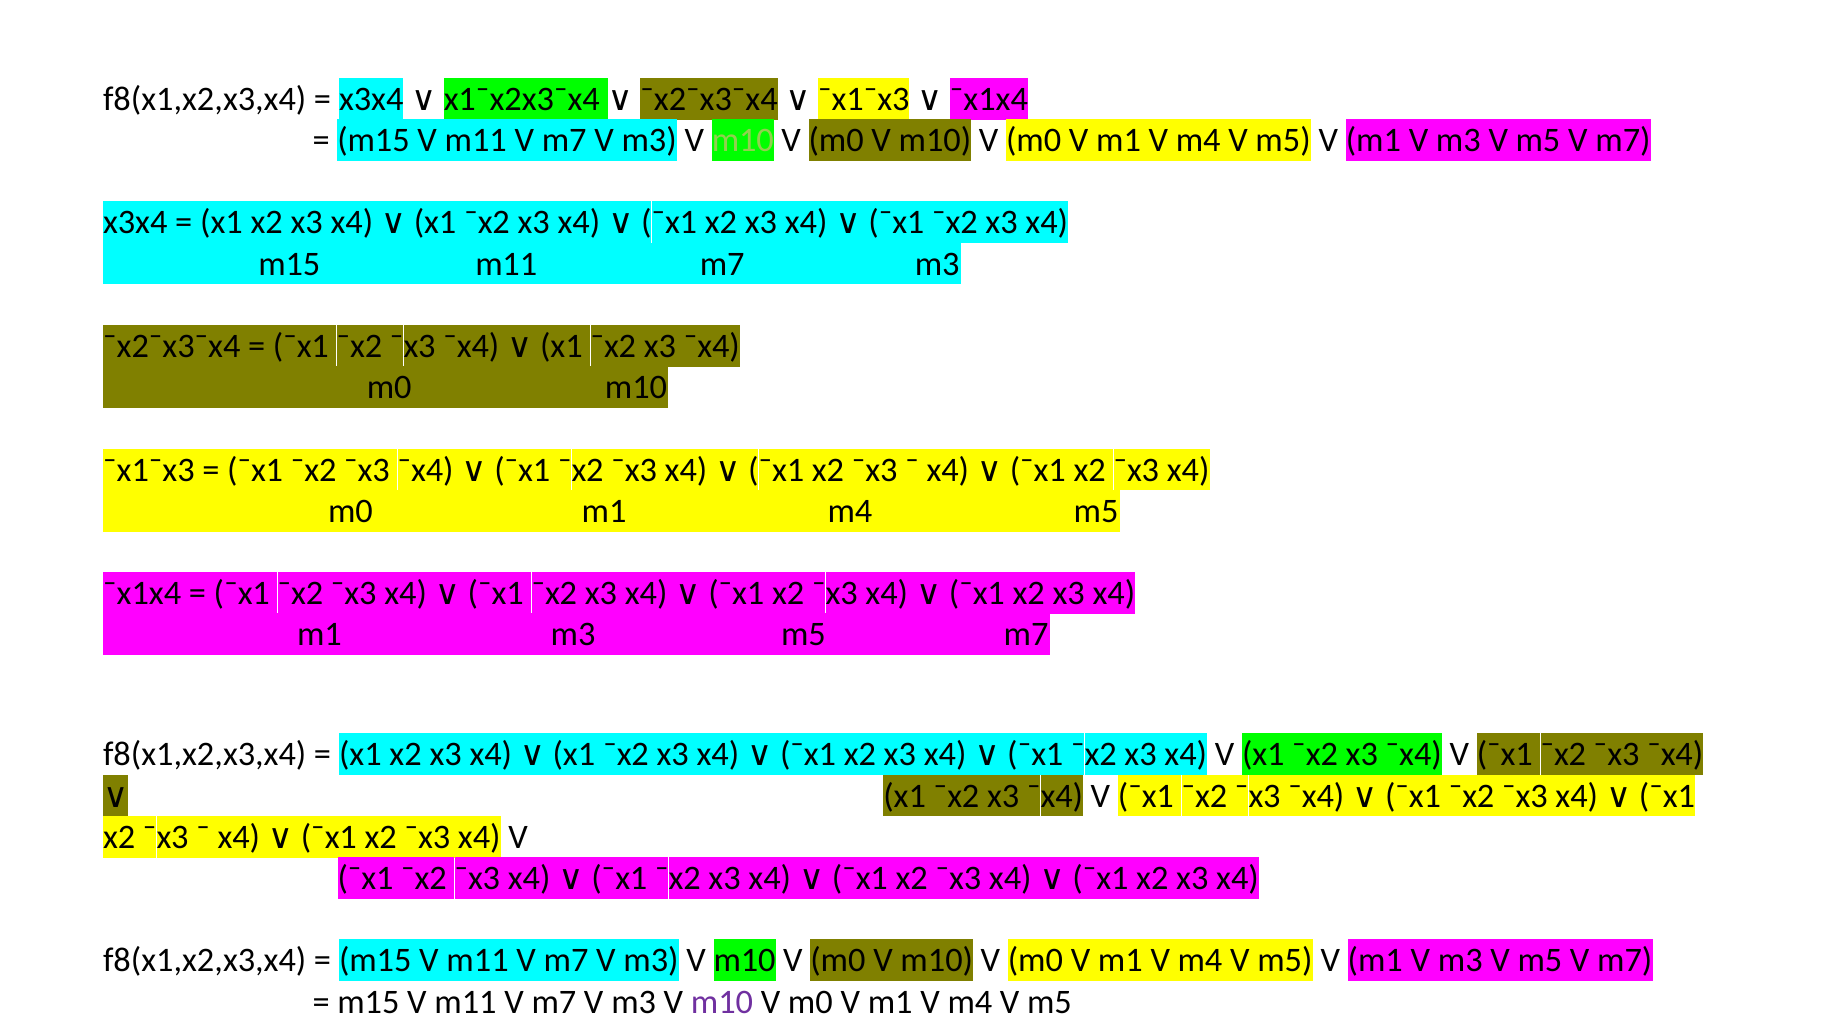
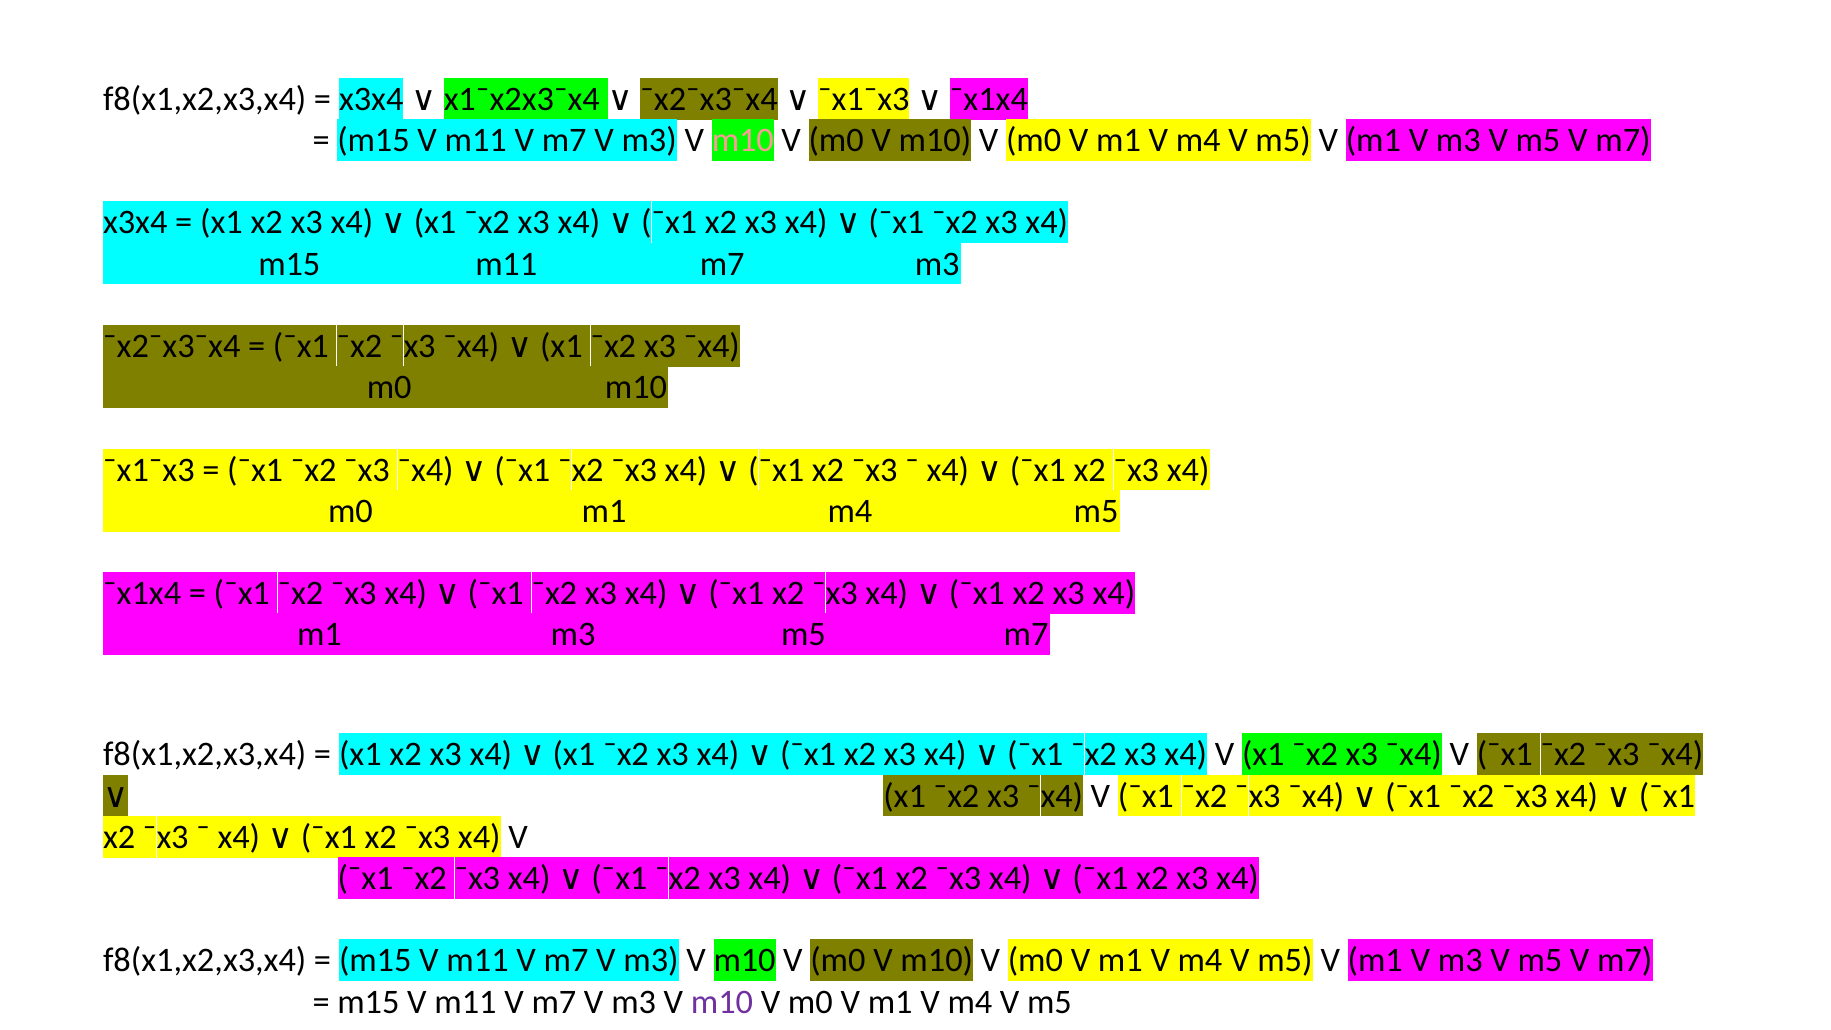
m10 at (743, 140) colour: light green -> pink
